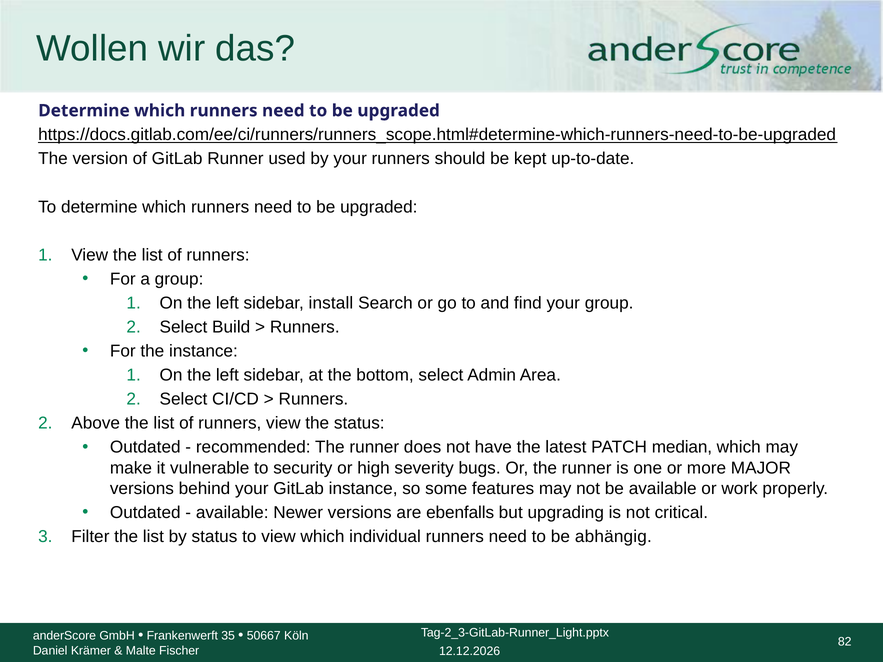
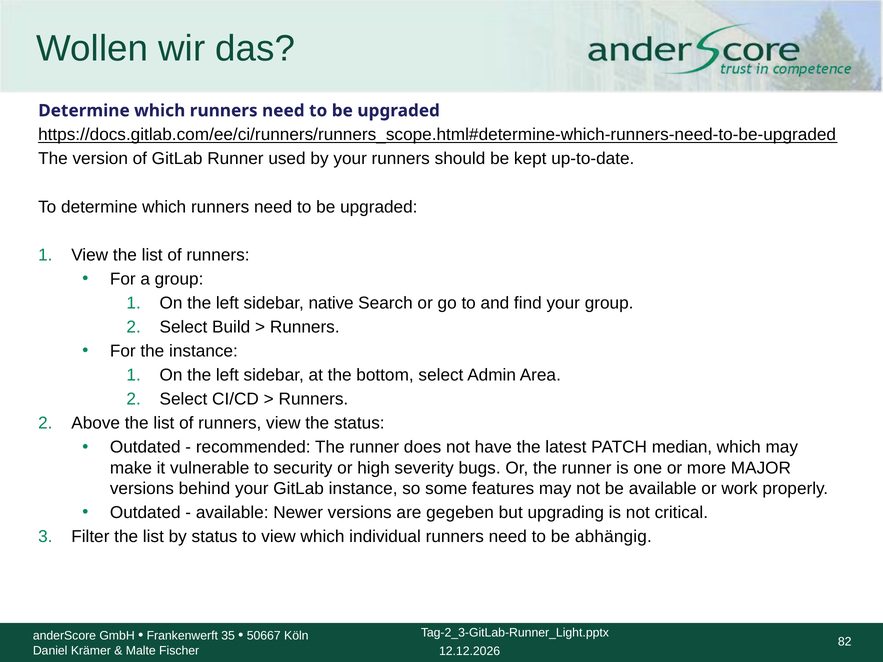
install: install -> native
ebenfalls: ebenfalls -> gegeben
